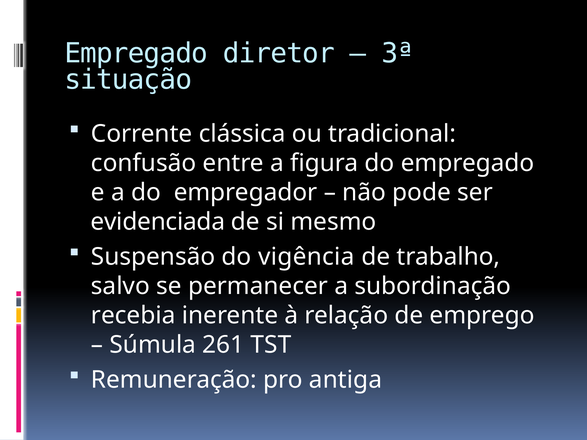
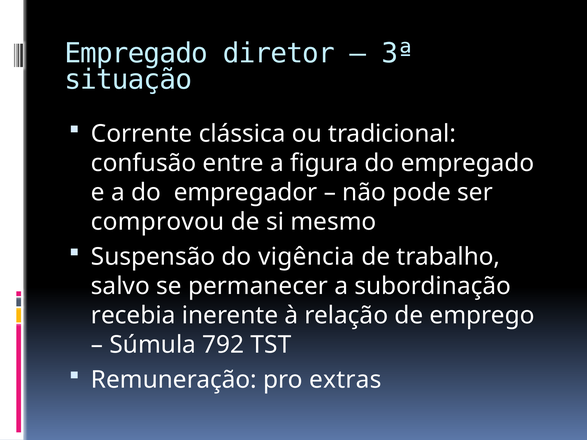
evidenciada: evidenciada -> comprovou
261: 261 -> 792
antiga: antiga -> extras
